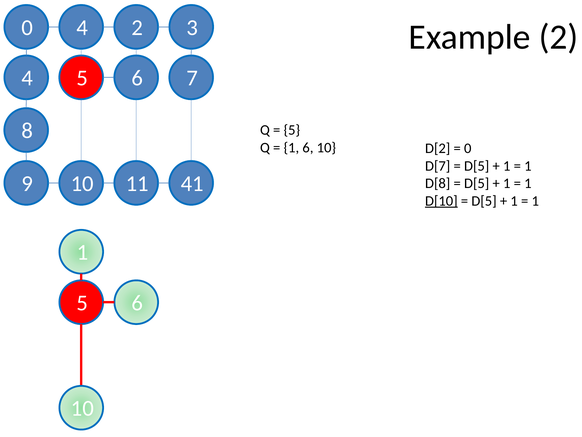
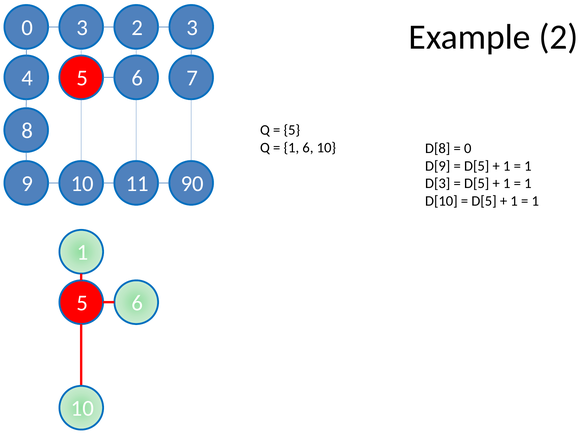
0 4: 4 -> 3
D[2: D[2 -> D[8
D[7: D[7 -> D[9
41: 41 -> 90
D[8: D[8 -> D[3
D[10 underline: present -> none
